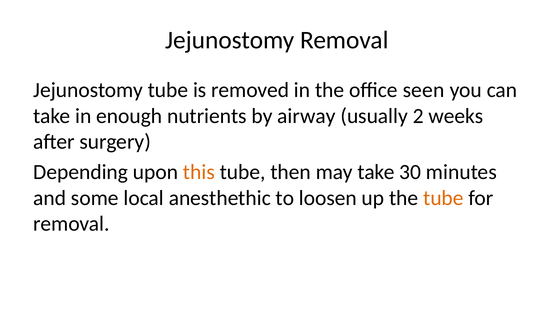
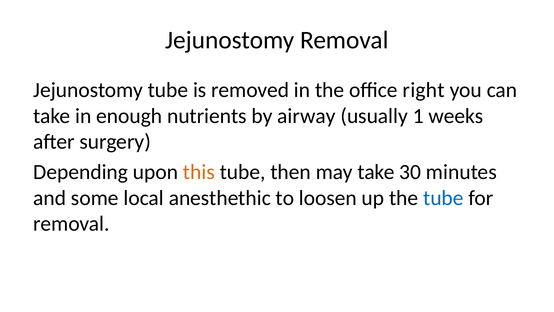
seen: seen -> right
2: 2 -> 1
tube at (443, 198) colour: orange -> blue
